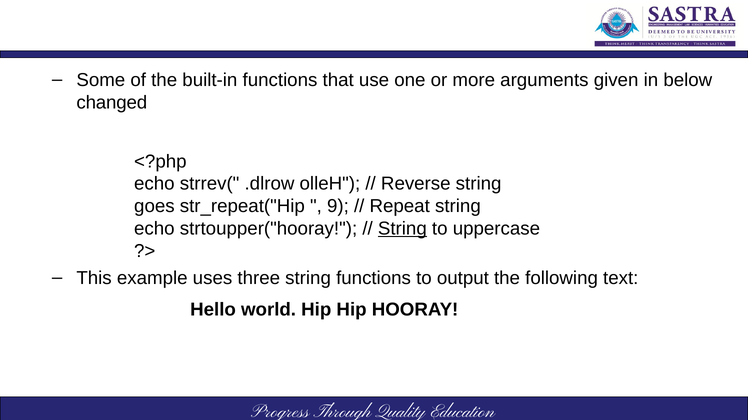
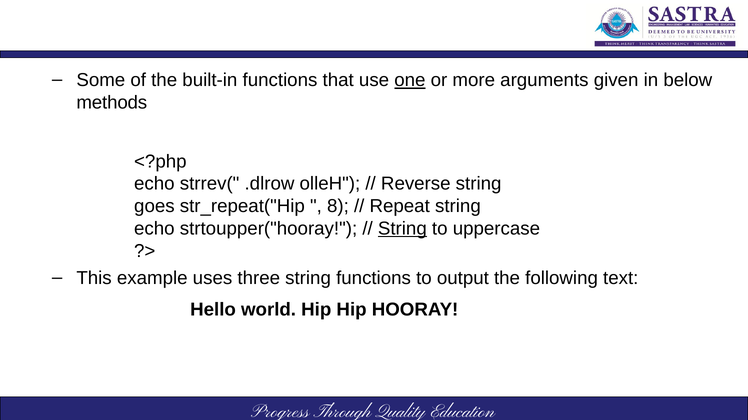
one underline: none -> present
changed: changed -> methods
9: 9 -> 8
